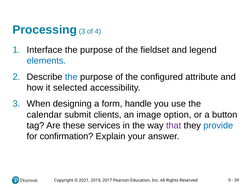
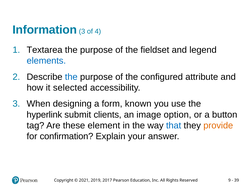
Processing: Processing -> Information
Interface: Interface -> Textarea
handle: handle -> known
calendar: calendar -> hyperlink
services: services -> element
that colour: purple -> blue
provide colour: blue -> orange
